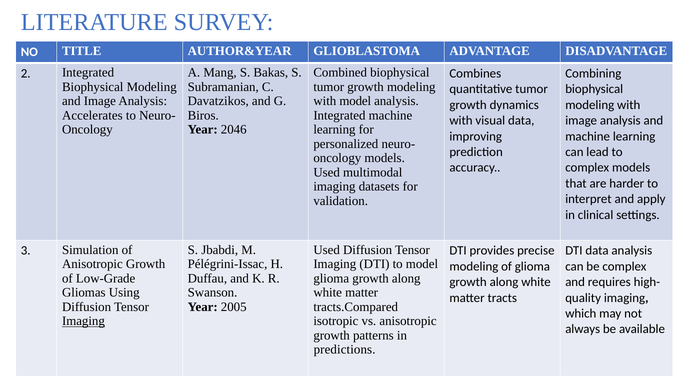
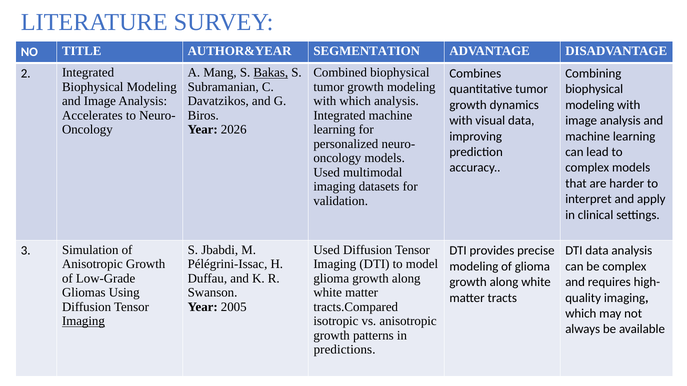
GLIOBLASTOMA: GLIOBLASTOMA -> SEGMENTATION
Bakas underline: none -> present
with model: model -> which
2046: 2046 -> 2026
